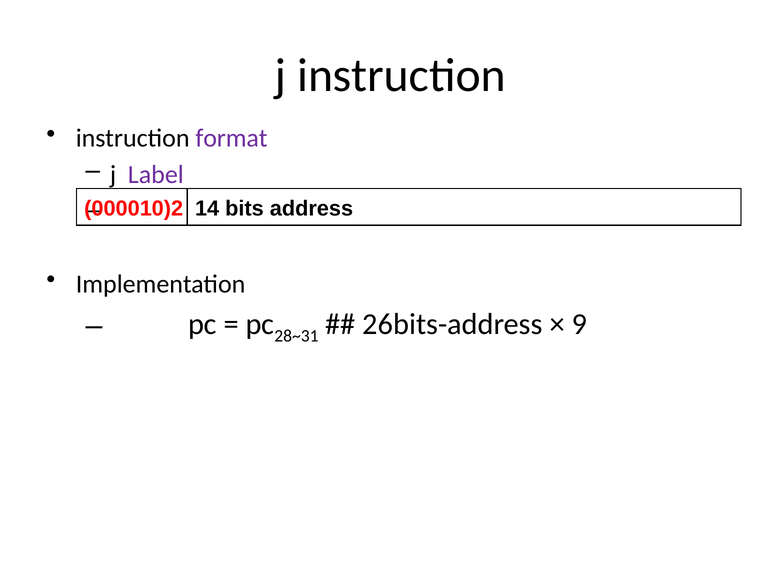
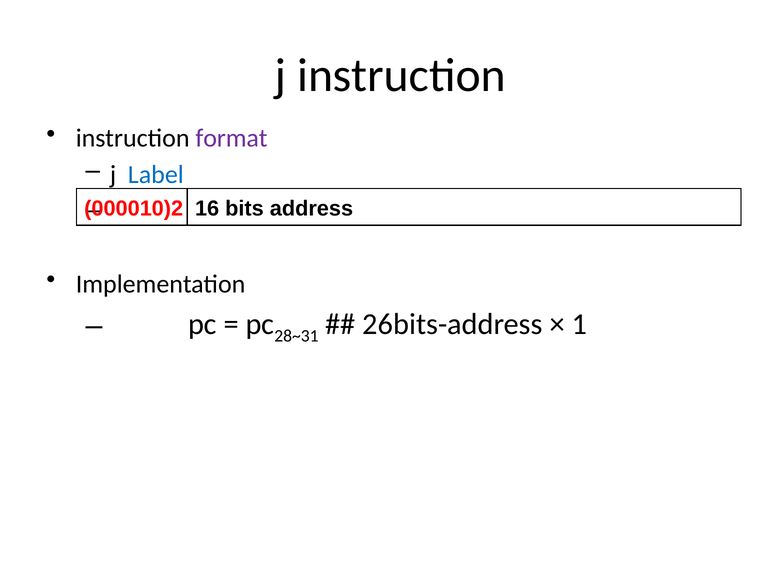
Label colour: purple -> blue
14: 14 -> 16
9: 9 -> 1
